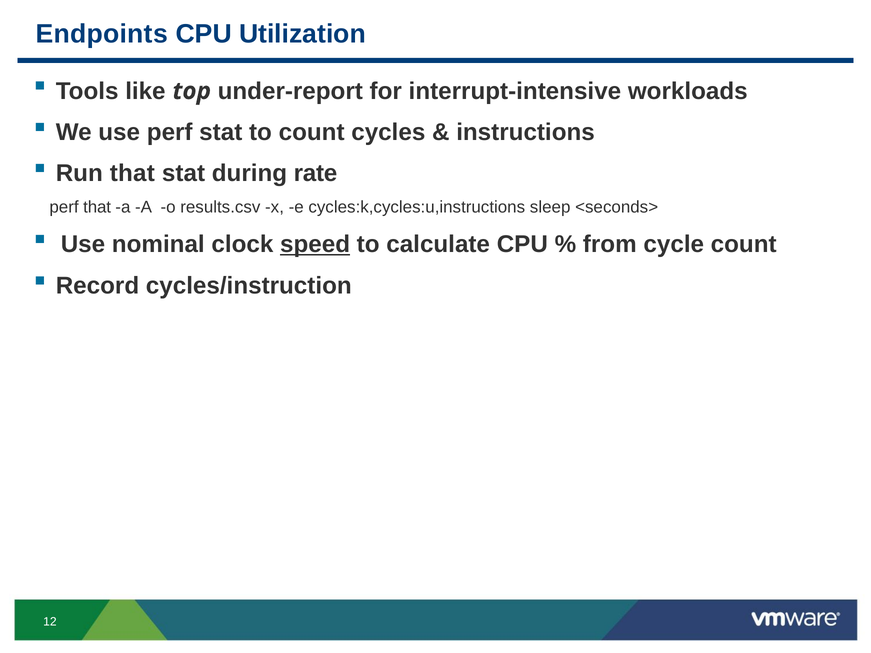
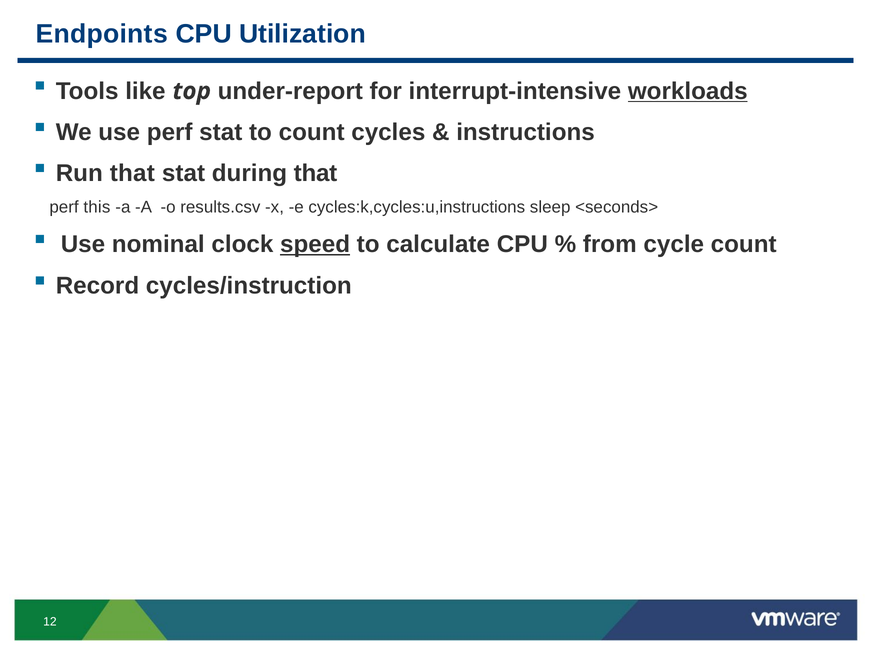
workloads underline: none -> present
during rate: rate -> that
perf that: that -> this
